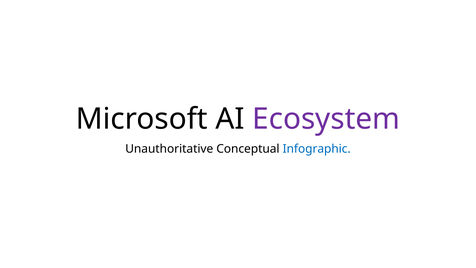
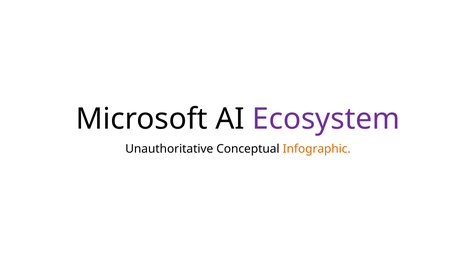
Infographic colour: blue -> orange
